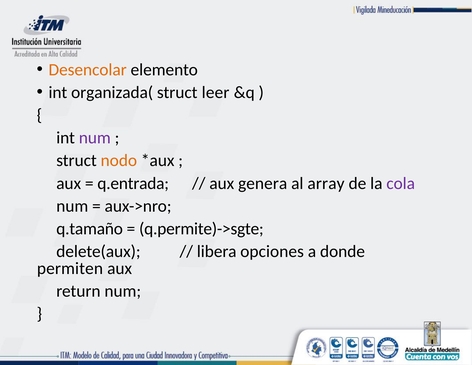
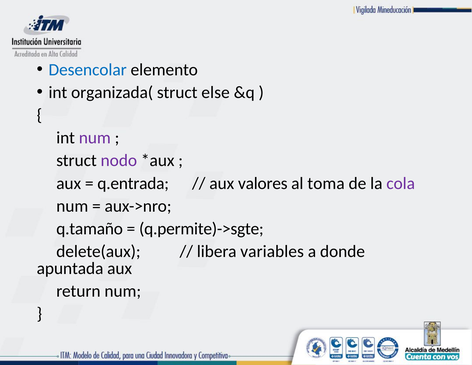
Desencolar colour: orange -> blue
leer: leer -> else
nodo colour: orange -> purple
genera: genera -> valores
array: array -> toma
opciones: opciones -> variables
permiten: permiten -> apuntada
